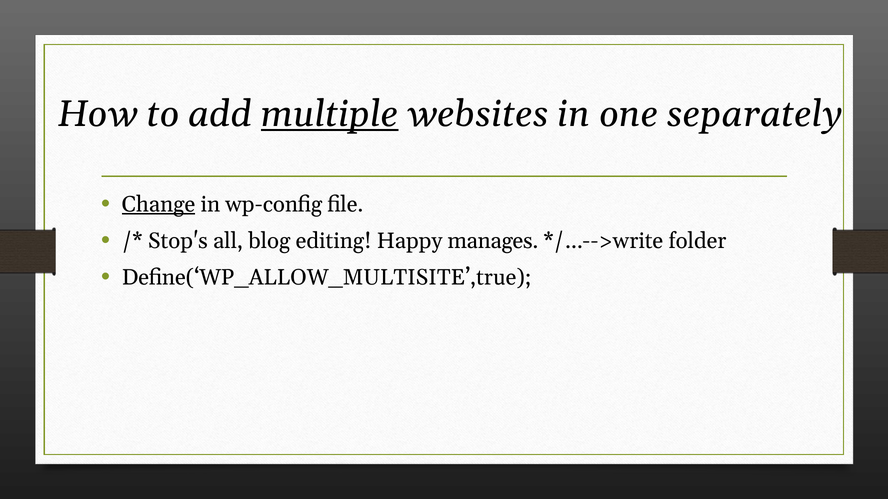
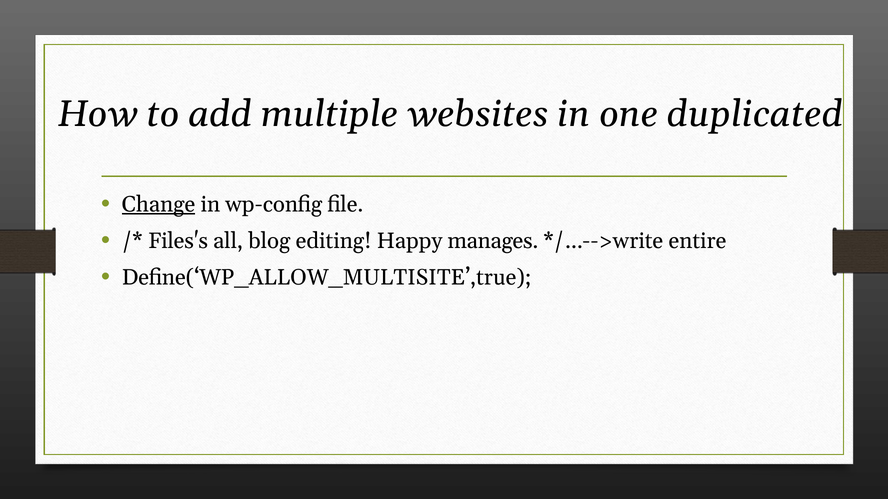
multiple underline: present -> none
separately: separately -> duplicated
Stop's: Stop's -> Files's
folder: folder -> entire
